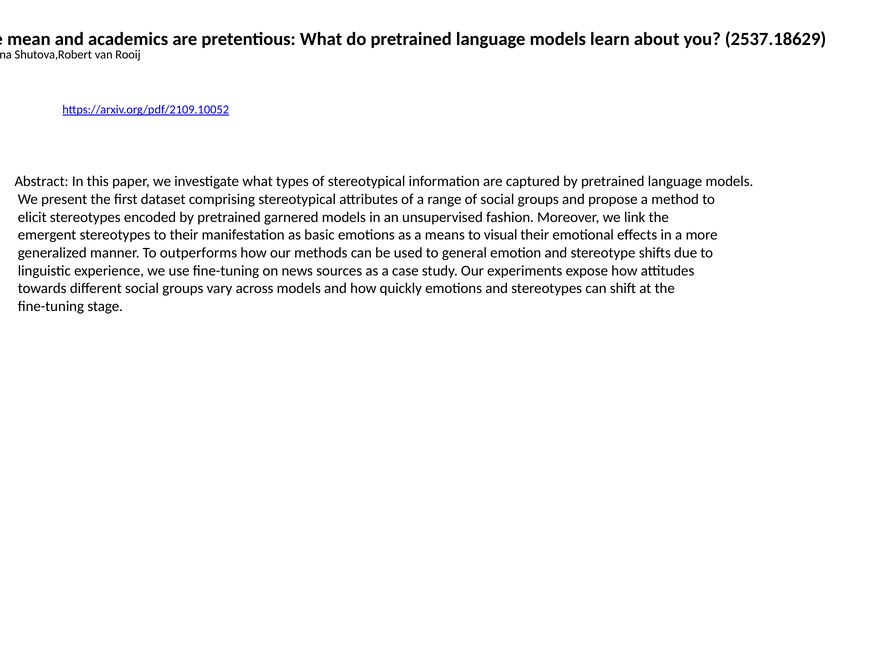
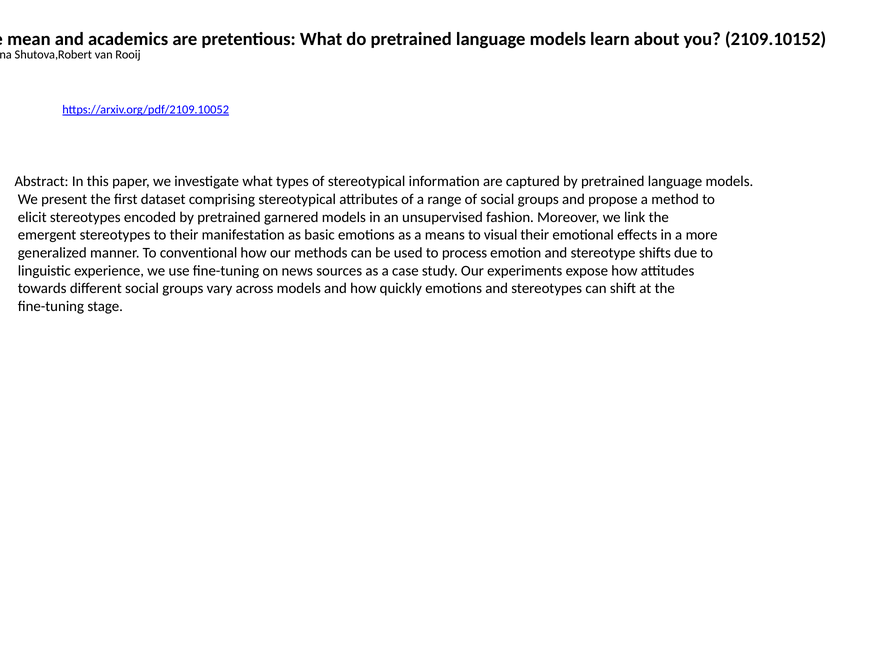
2537.18629: 2537.18629 -> 2109.10152
outperforms: outperforms -> conventional
general: general -> process
